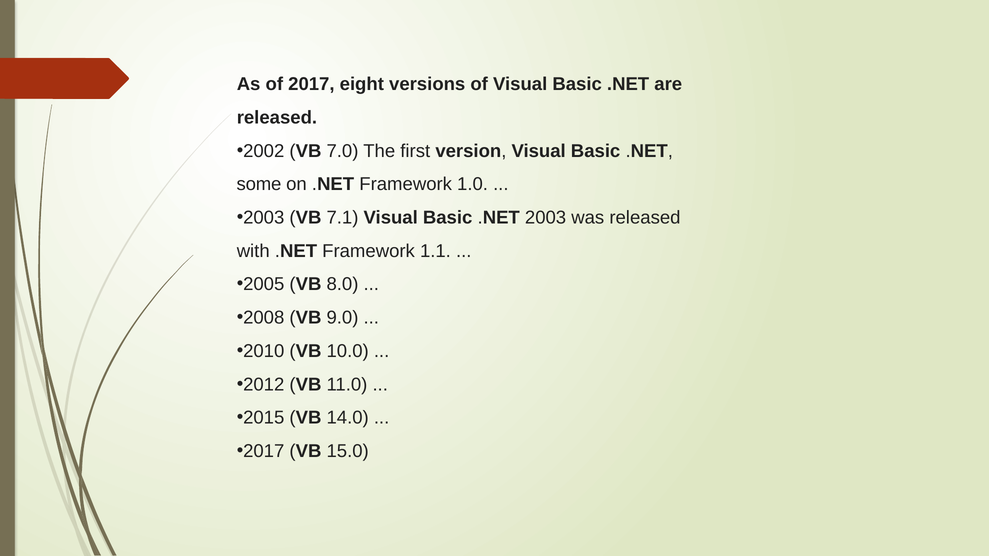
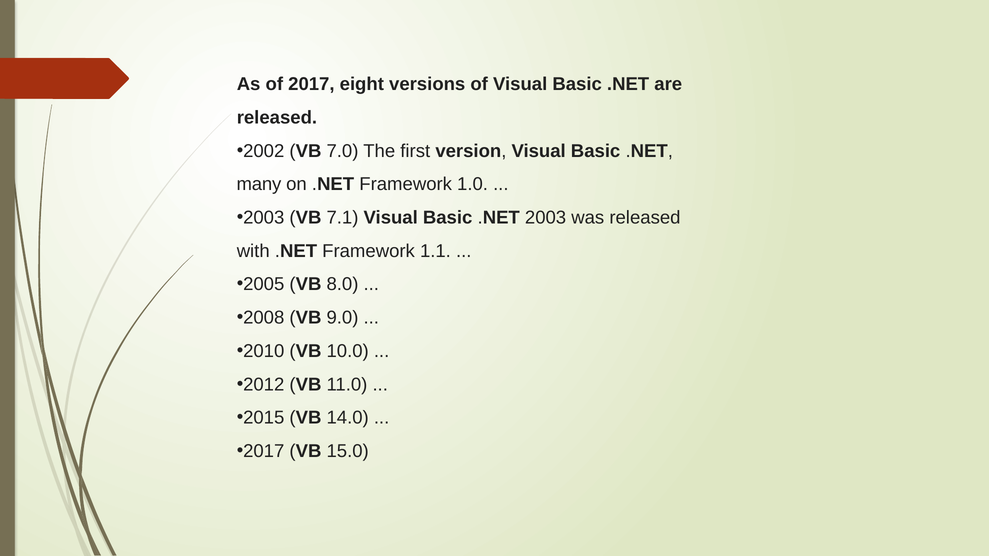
some: some -> many
